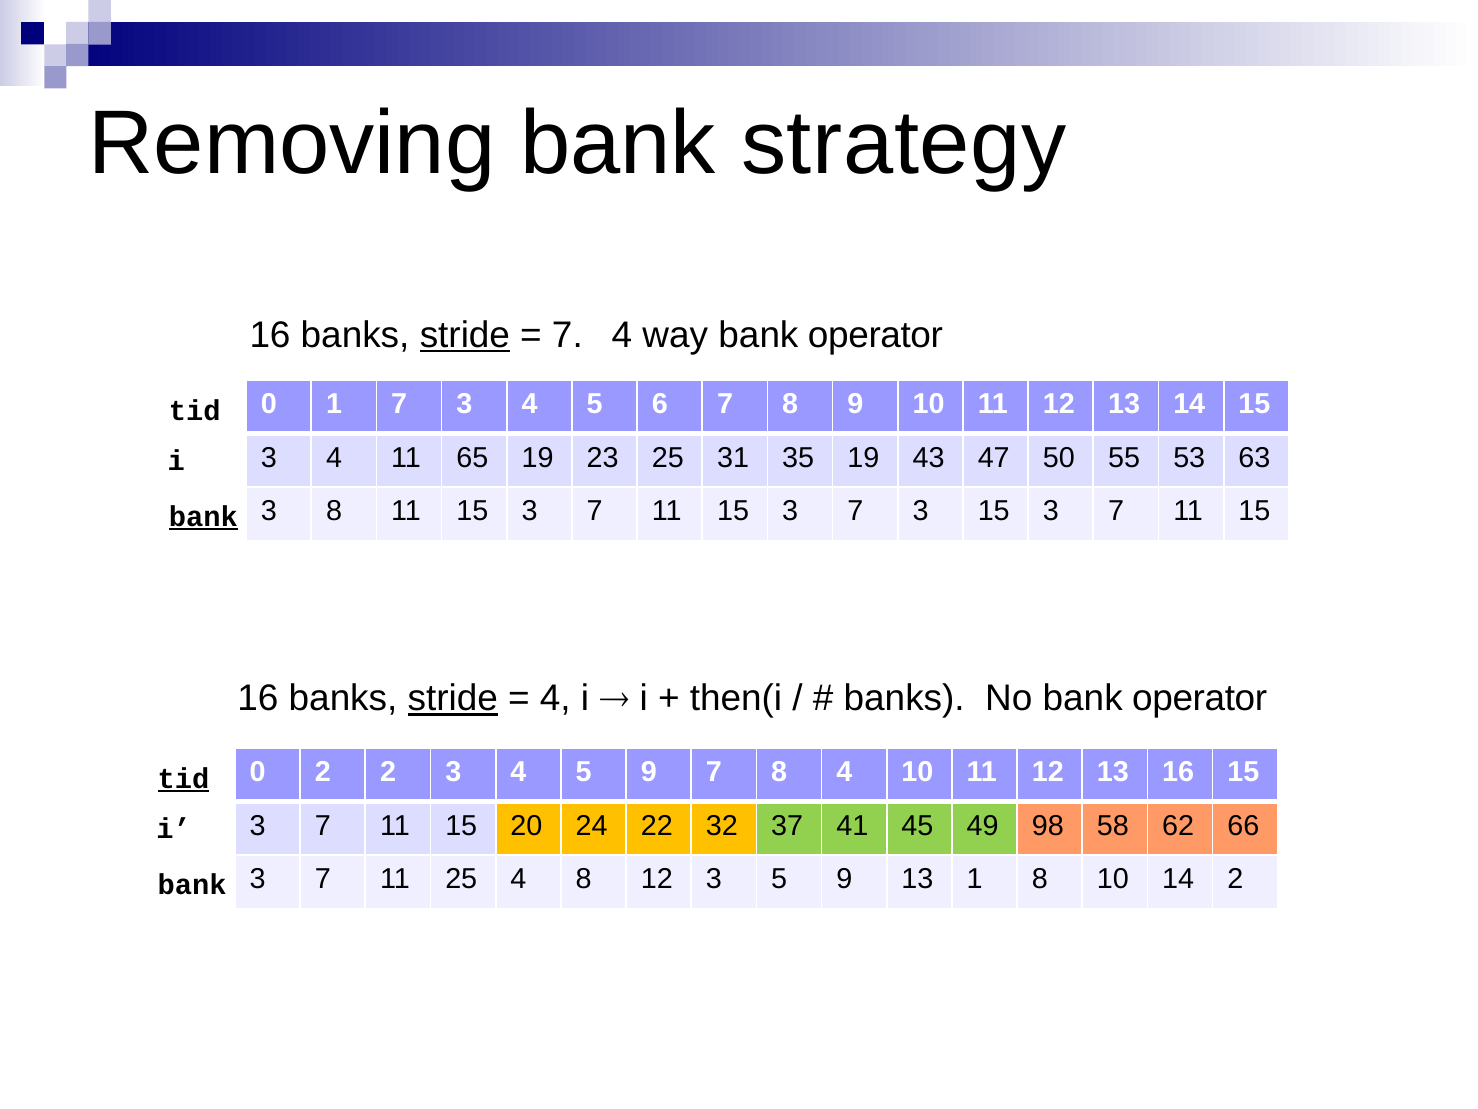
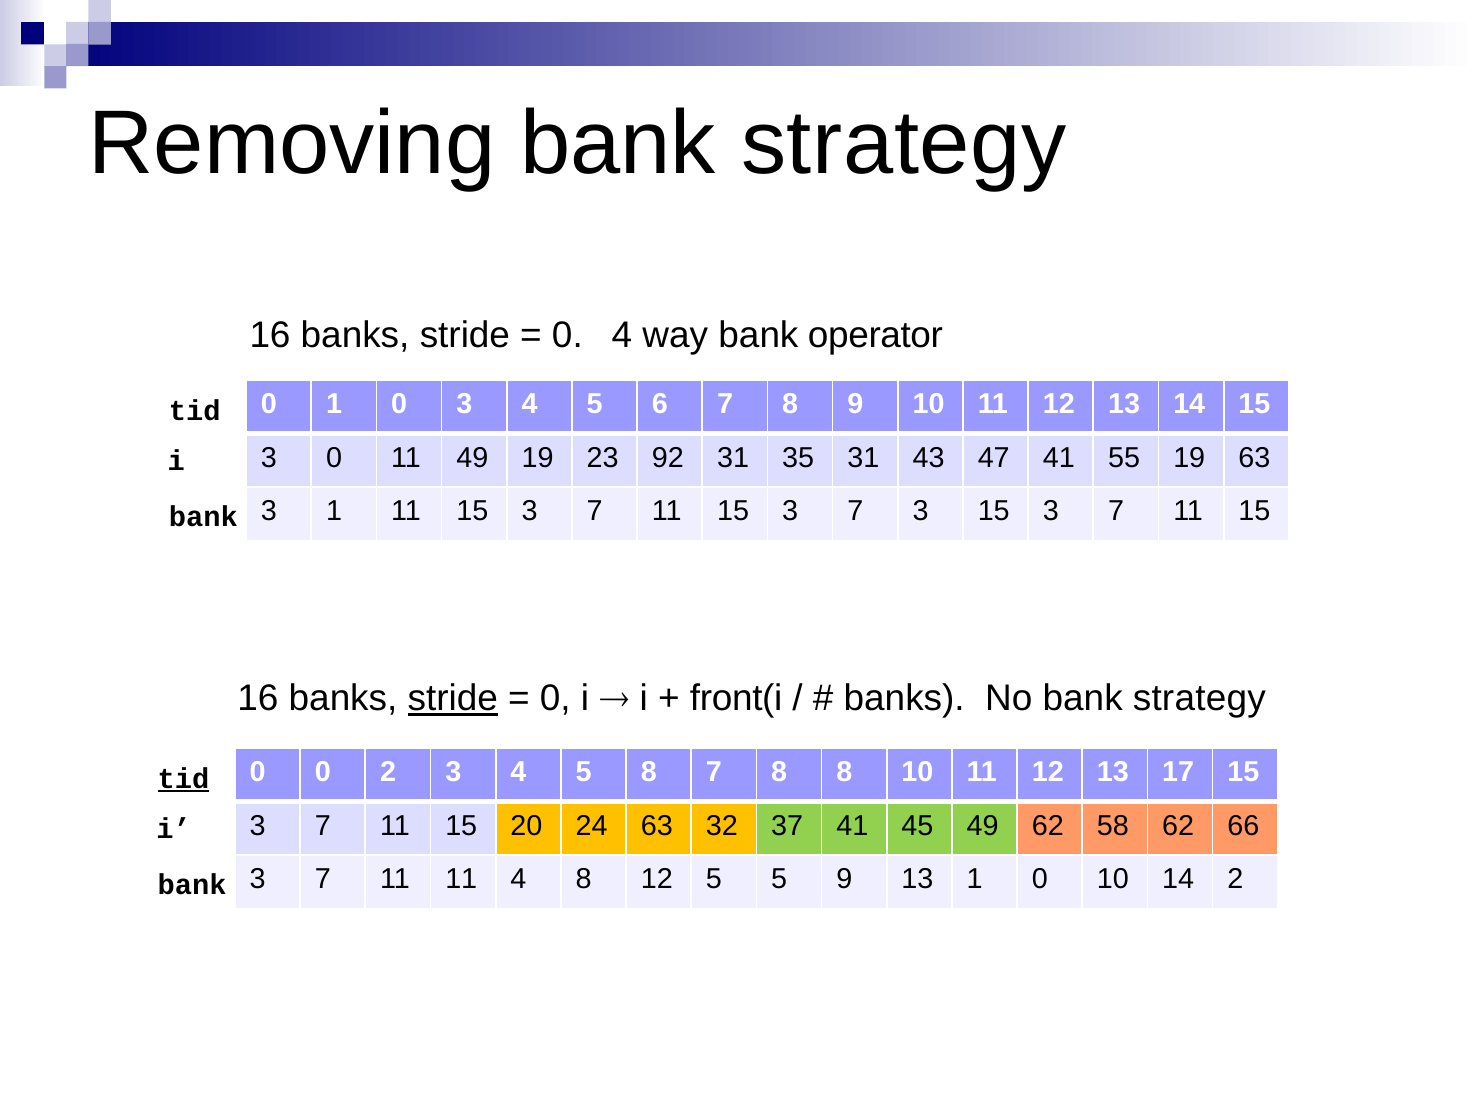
stride at (465, 335) underline: present -> none
7 at (567, 335): 7 -> 0
0 1 7: 7 -> 0
4 at (334, 457): 4 -> 0
11 65: 65 -> 49
23 25: 25 -> 92
35 19: 19 -> 31
47 50: 50 -> 41
55 53: 53 -> 19
3 8: 8 -> 1
bank at (203, 517) underline: present -> none
4 at (555, 698): 4 -> 0
then(i: then(i -> front(i
No bank operator: operator -> strategy
0 2: 2 -> 0
4 5 9: 9 -> 8
8 4: 4 -> 8
13 16: 16 -> 17
24 22: 22 -> 63
49 98: 98 -> 62
11 25: 25 -> 11
12 3: 3 -> 5
13 1 8: 8 -> 0
